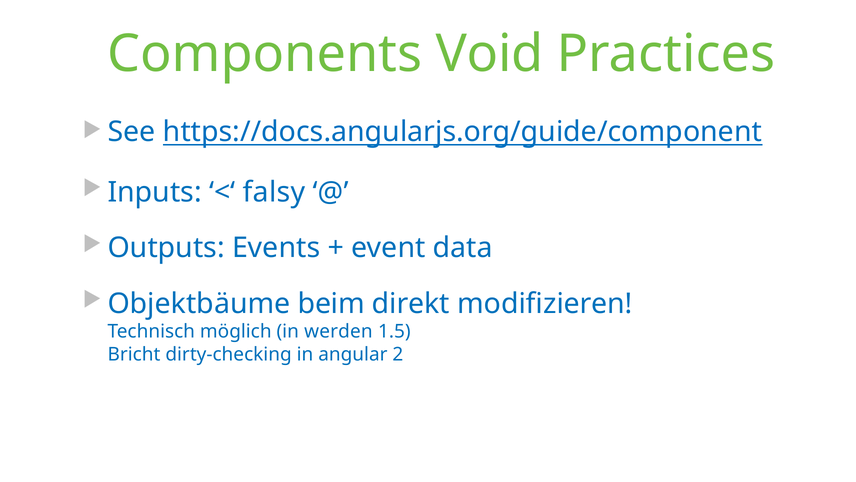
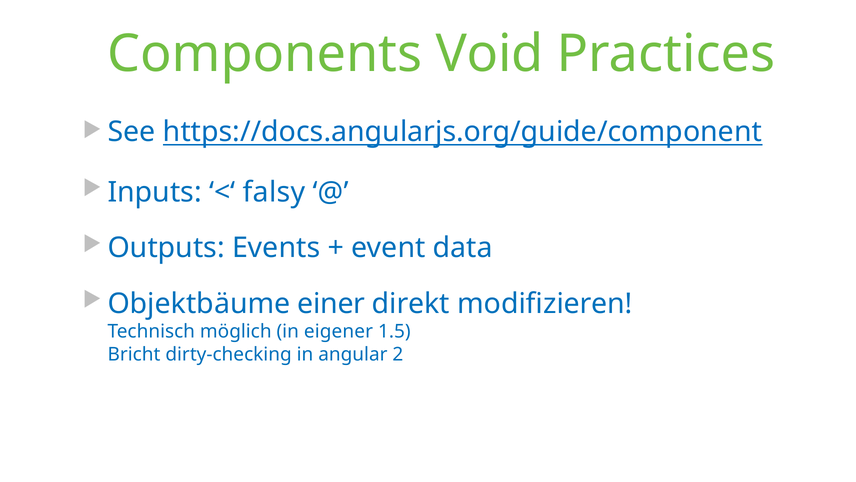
beim: beim -> einer
werden: werden -> eigener
